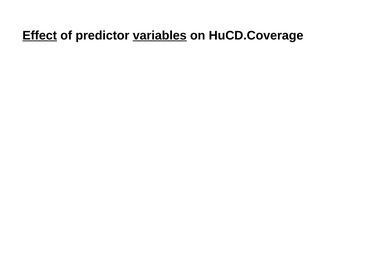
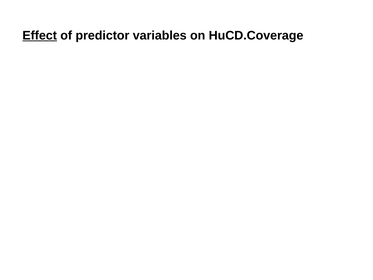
variables underline: present -> none
